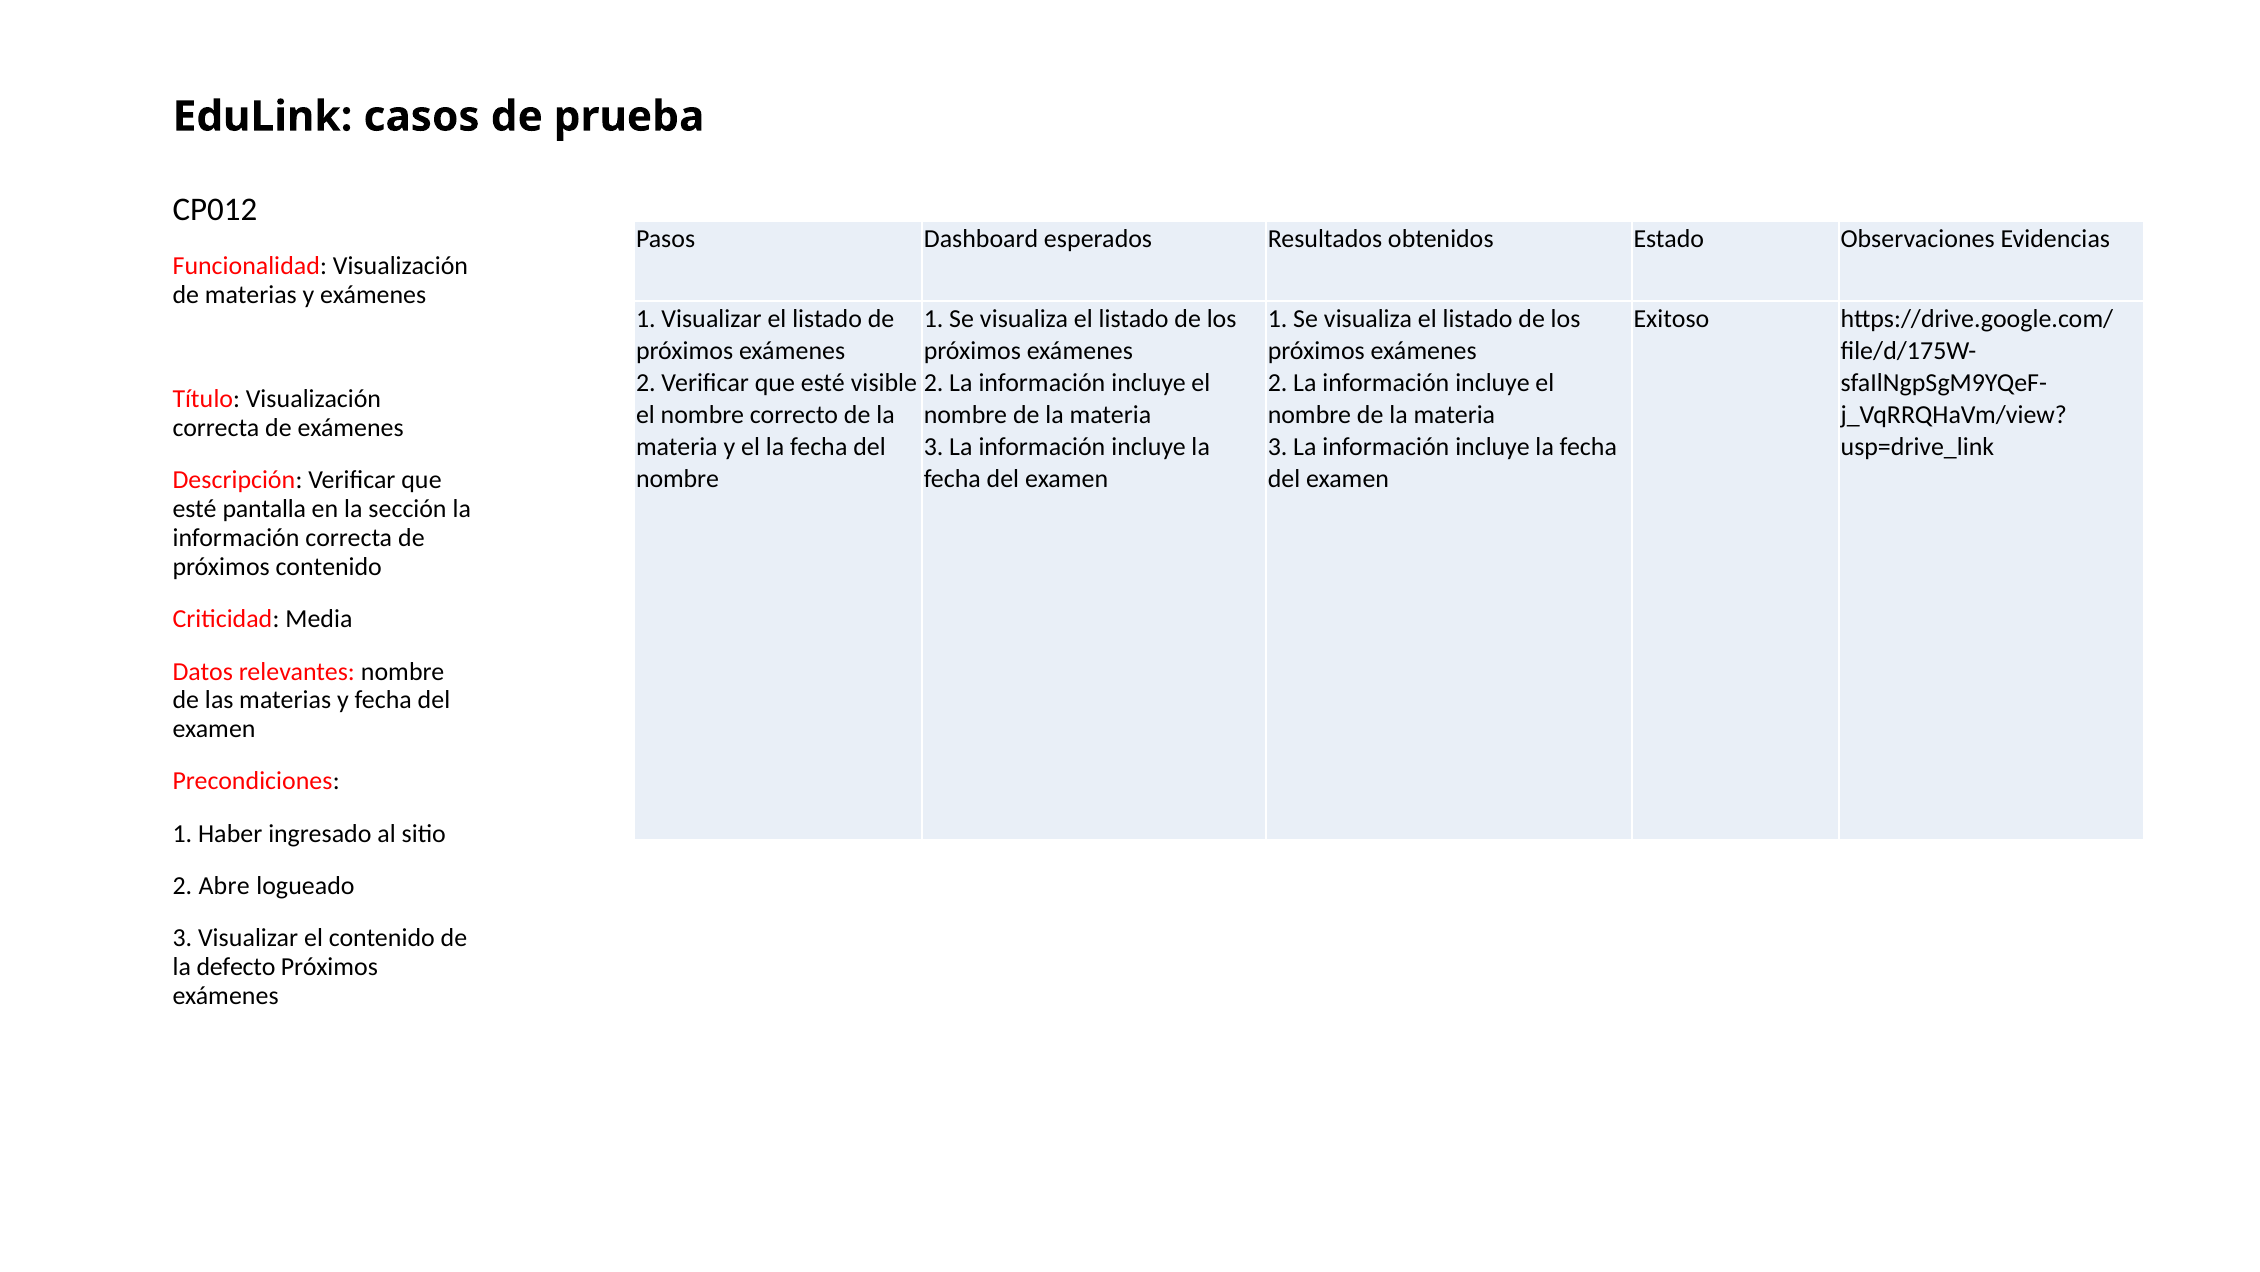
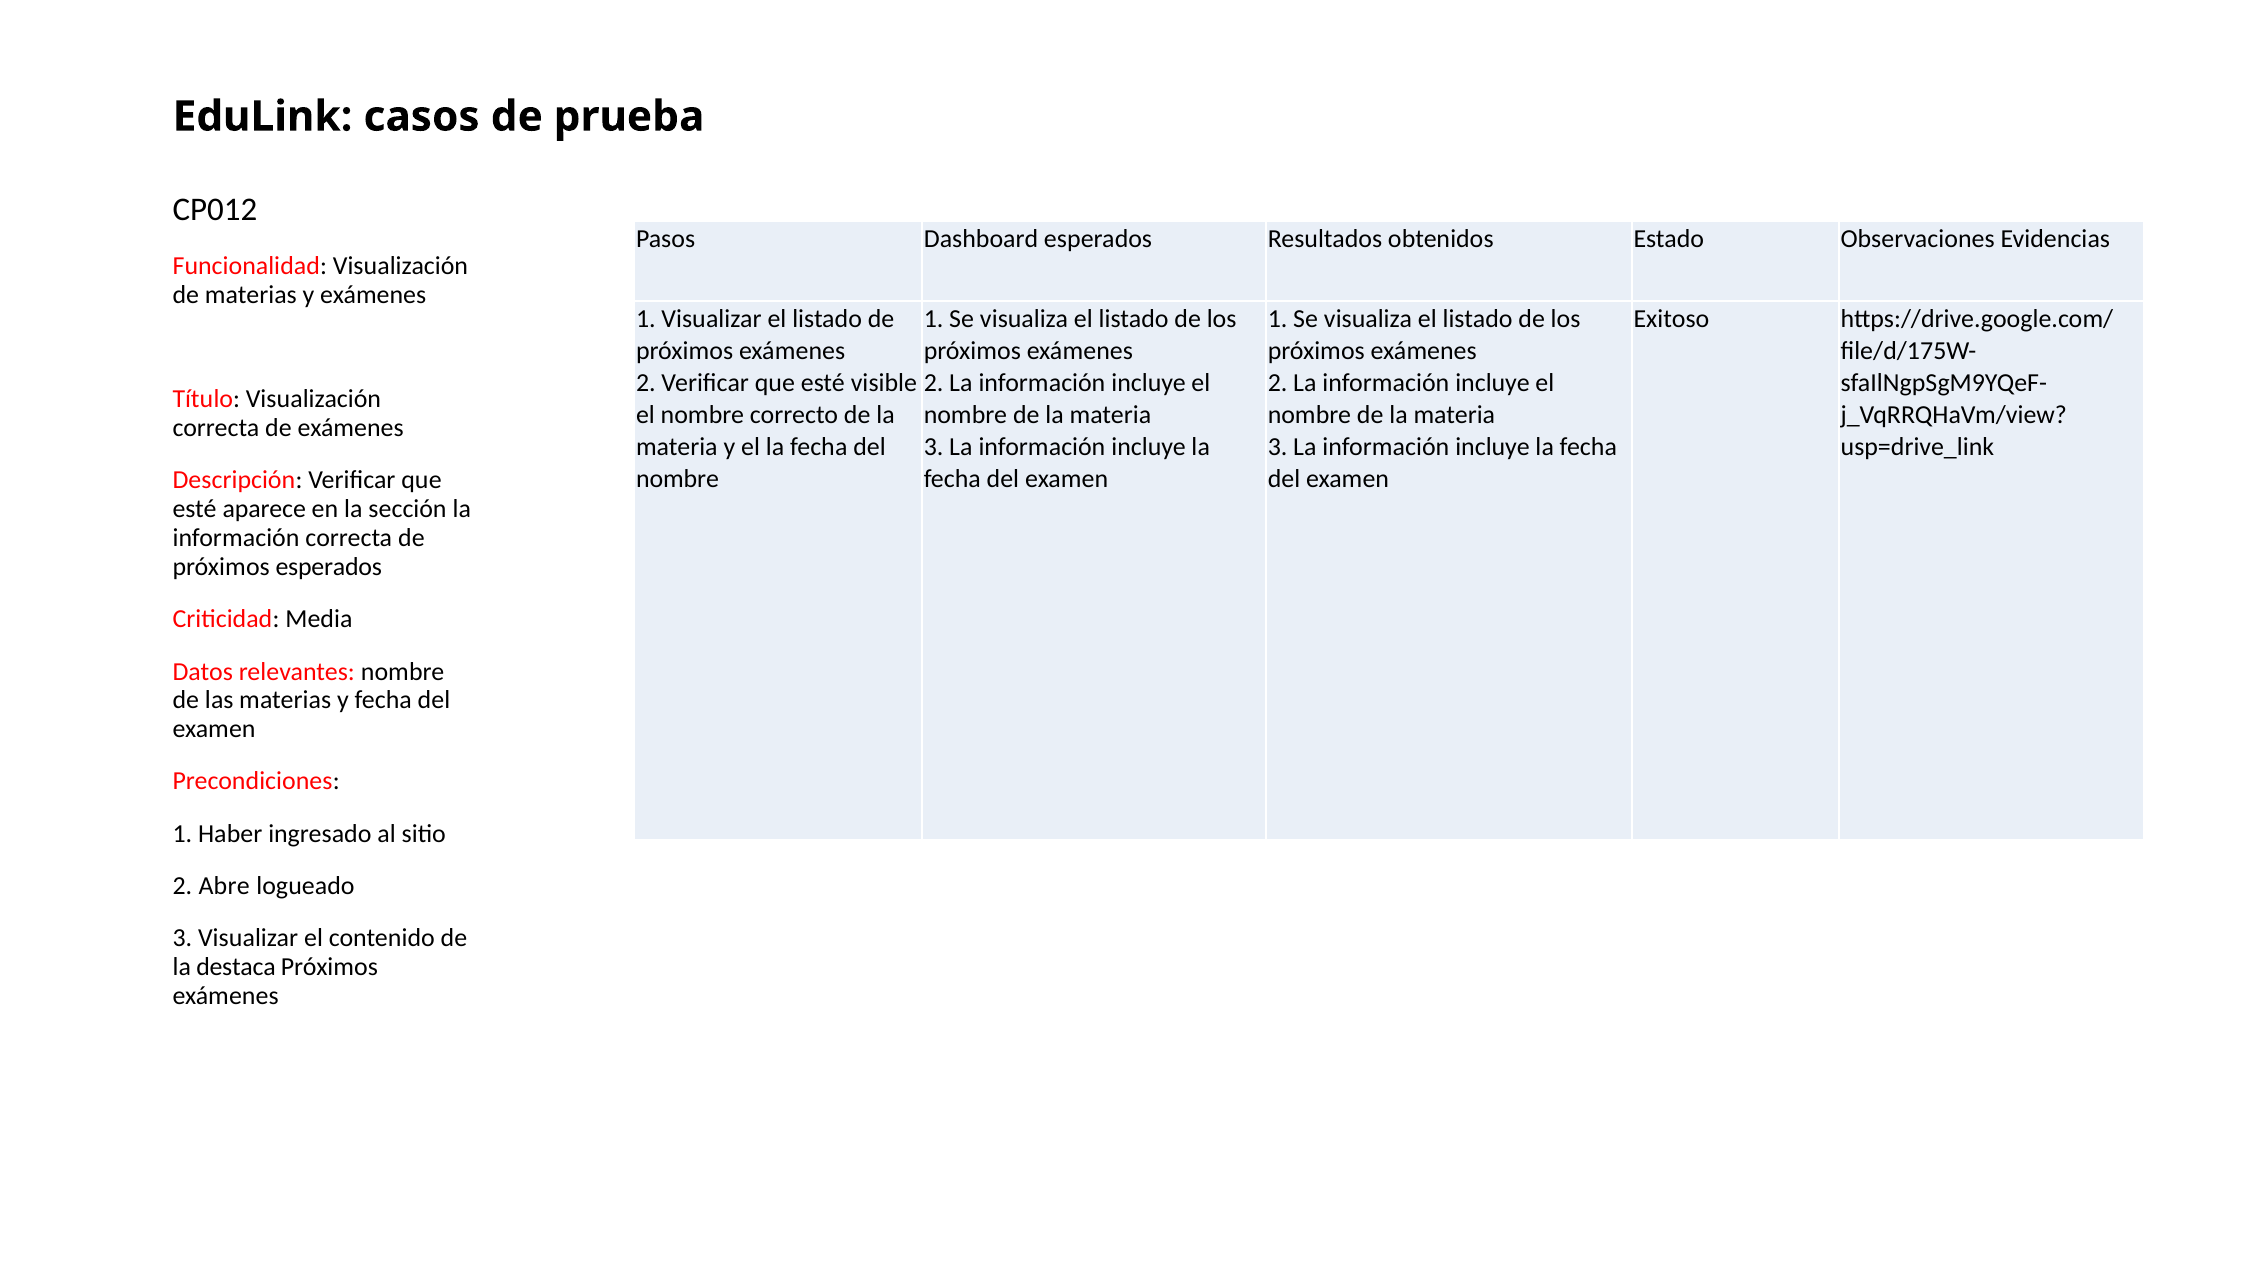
pantalla: pantalla -> aparece
próximos contenido: contenido -> esperados
defecto: defecto -> destaca
